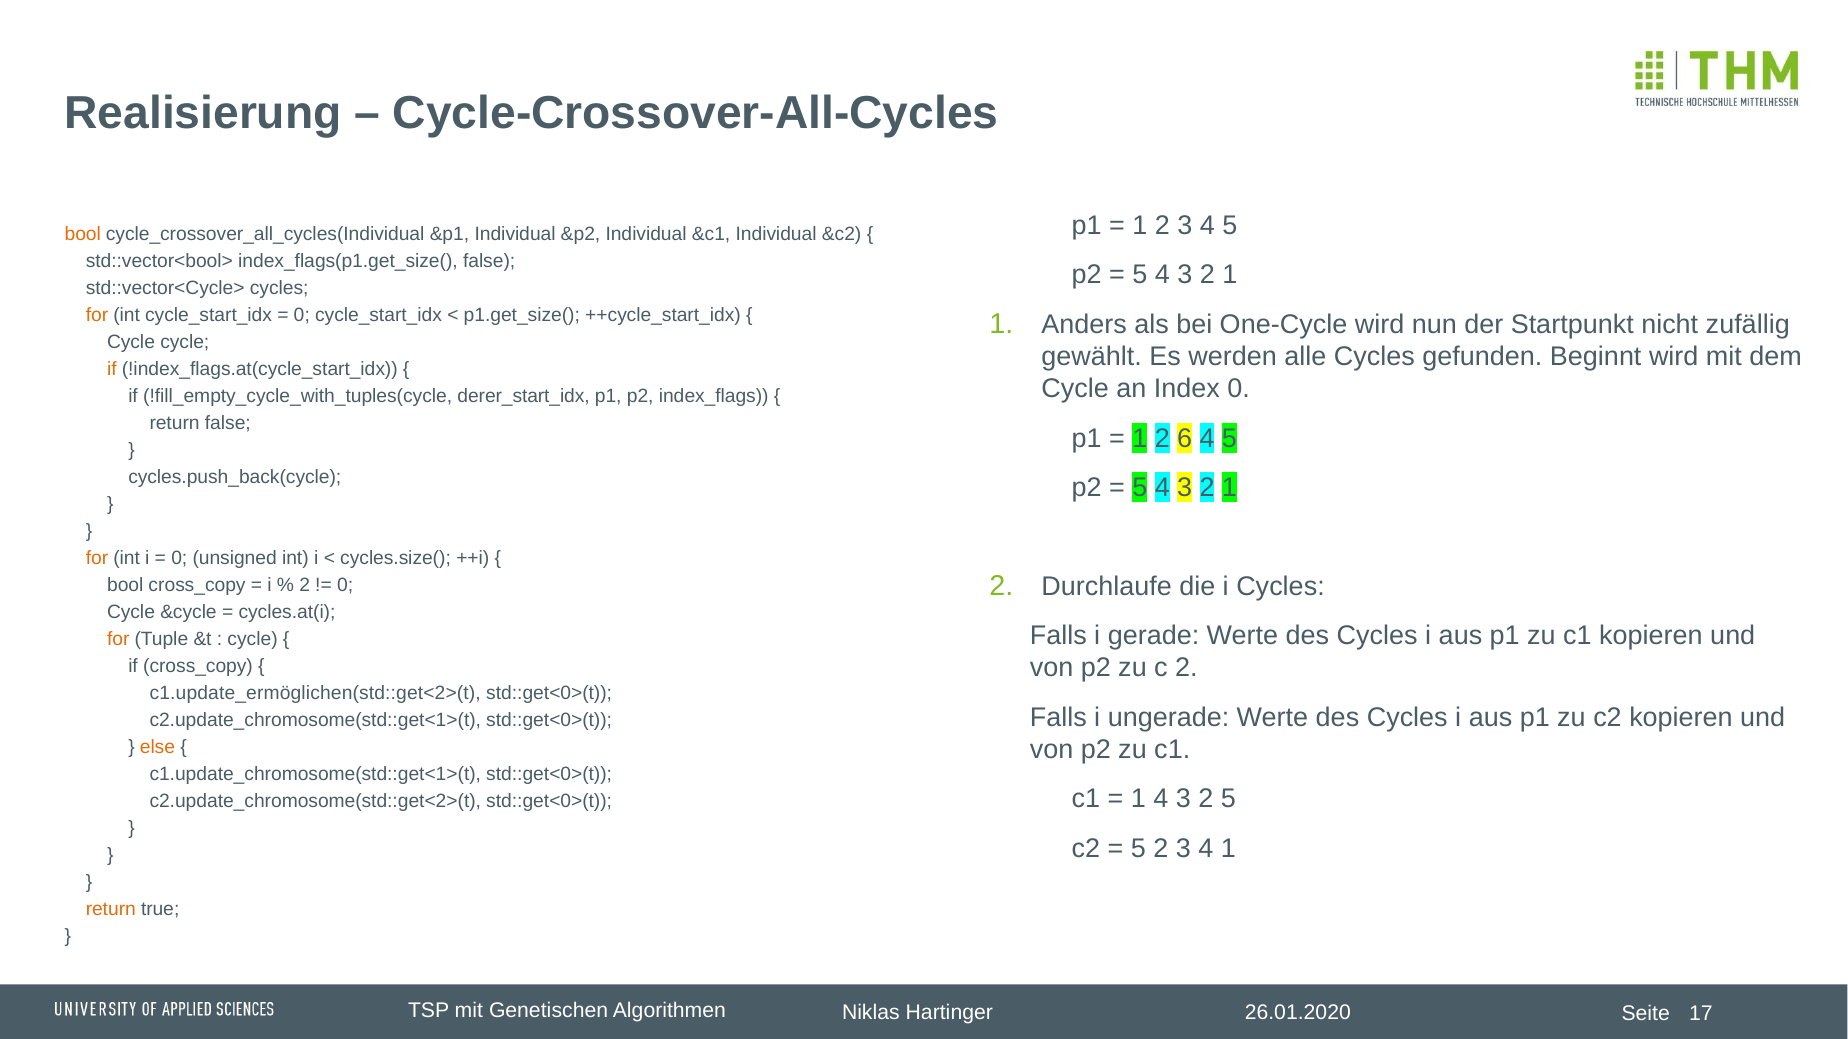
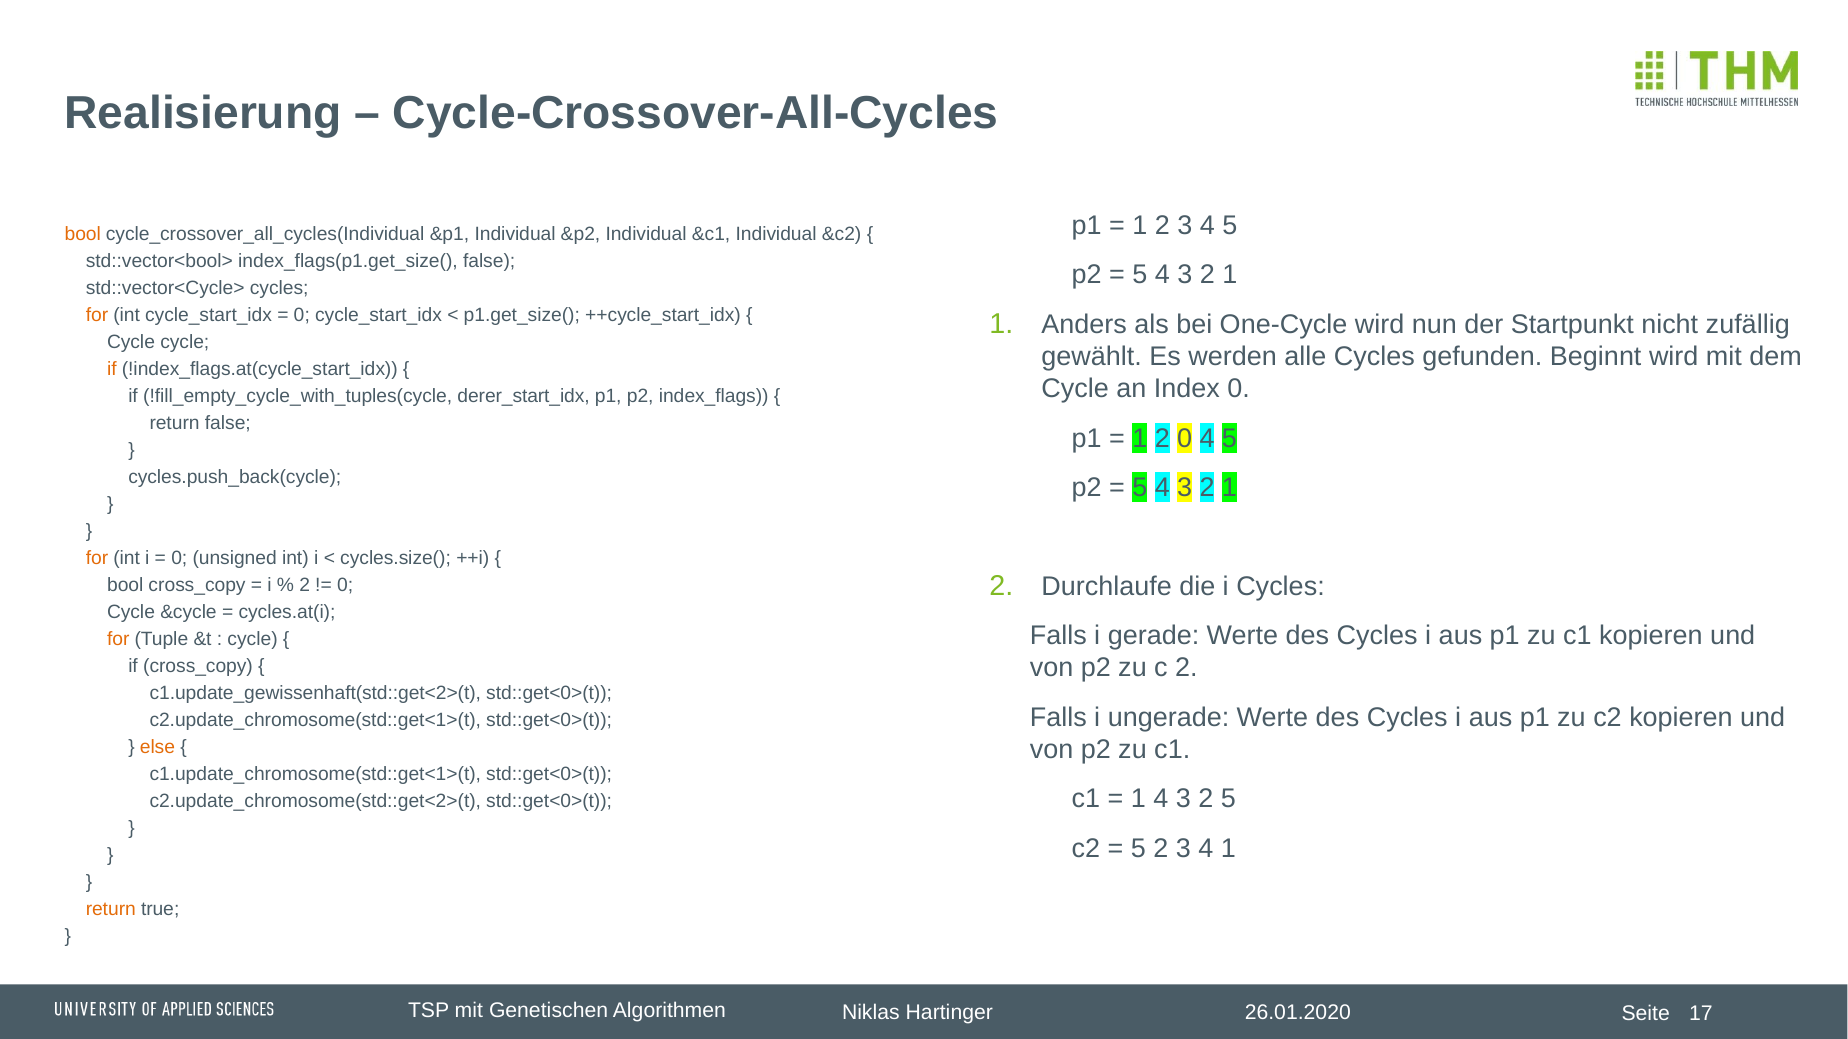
2 6: 6 -> 0
c1.update_ermöglichen(std::get<2>(t: c1.update_ermöglichen(std::get<2>(t -> c1.update_gewissenhaft(std::get<2>(t
